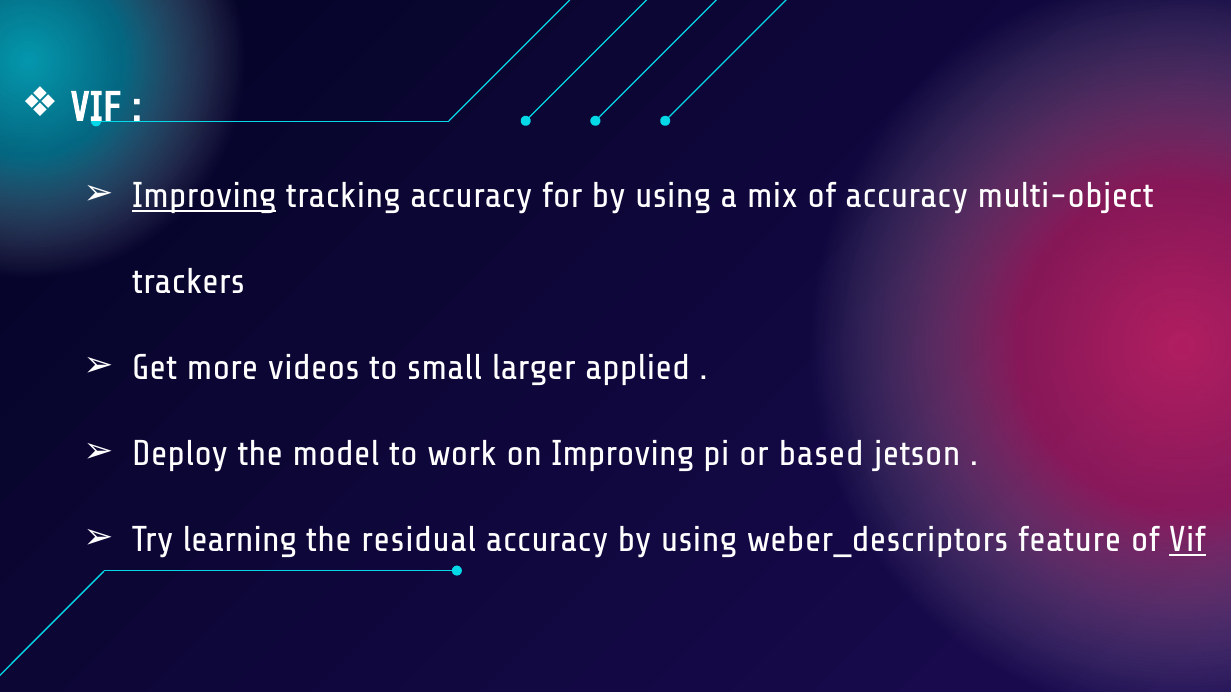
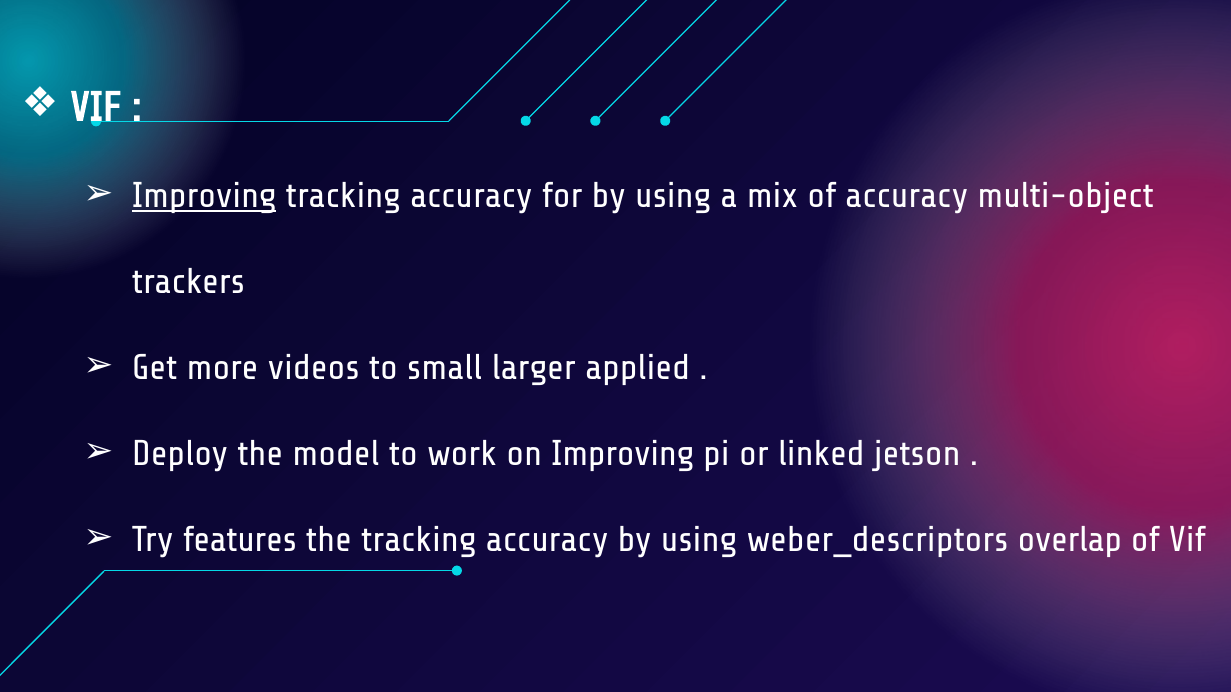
based: based -> linked
learning: learning -> features
the residual: residual -> tracking
feature: feature -> overlap
Vif at (1187, 540) underline: present -> none
